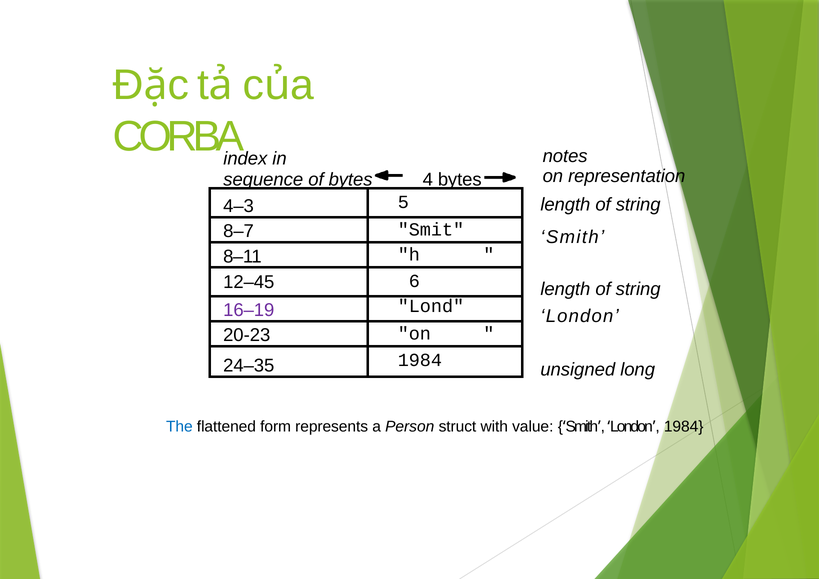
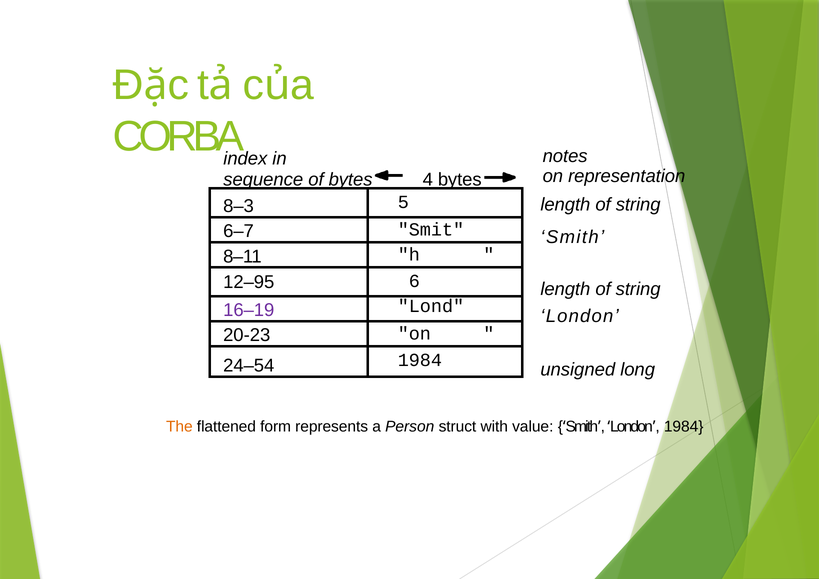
4–3: 4–3 -> 8–3
8–7: 8–7 -> 6–7
12–45: 12–45 -> 12–95
24–35: 24–35 -> 24–54
The colour: blue -> orange
